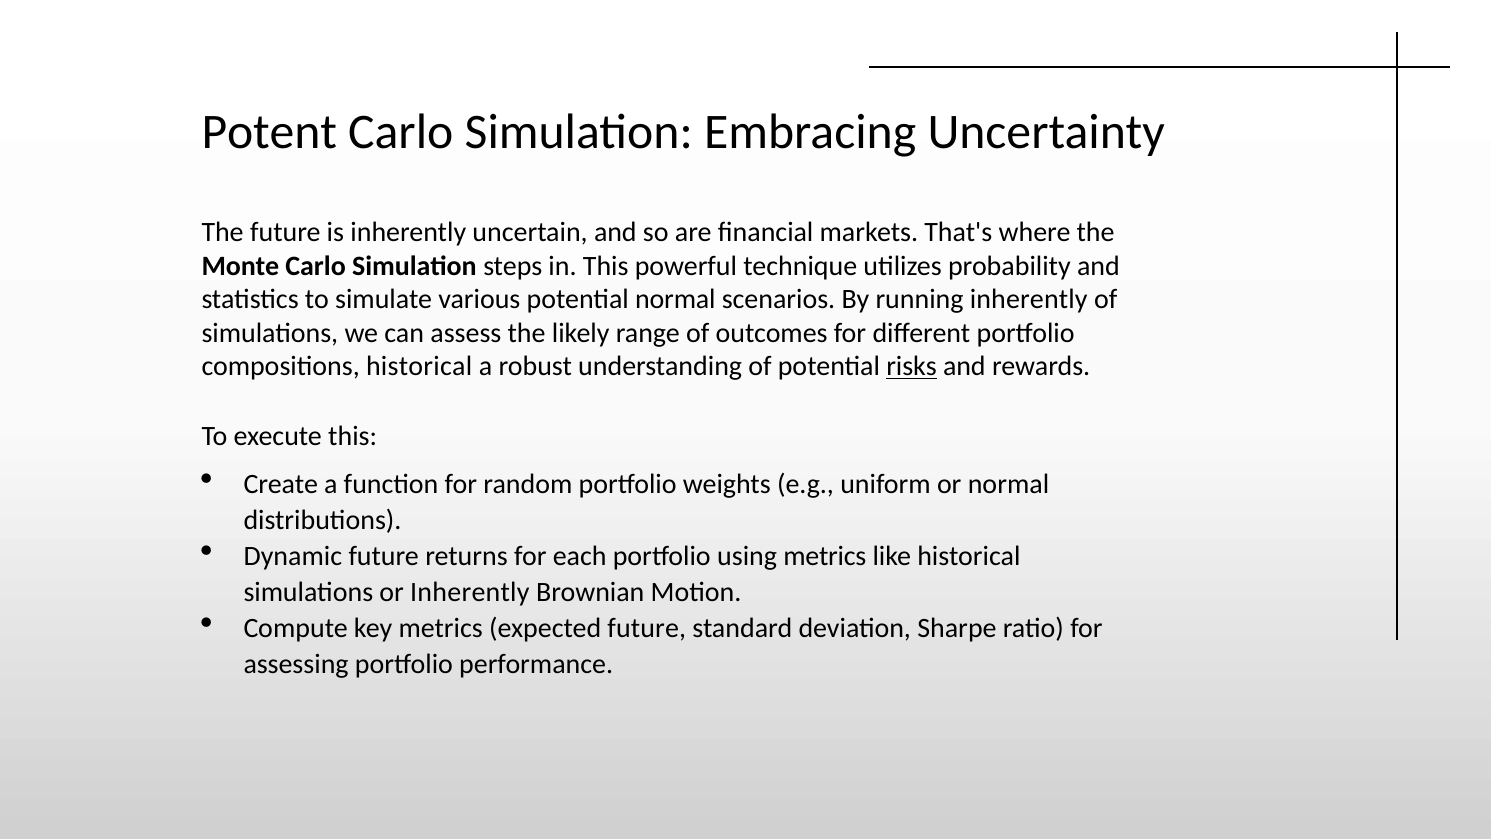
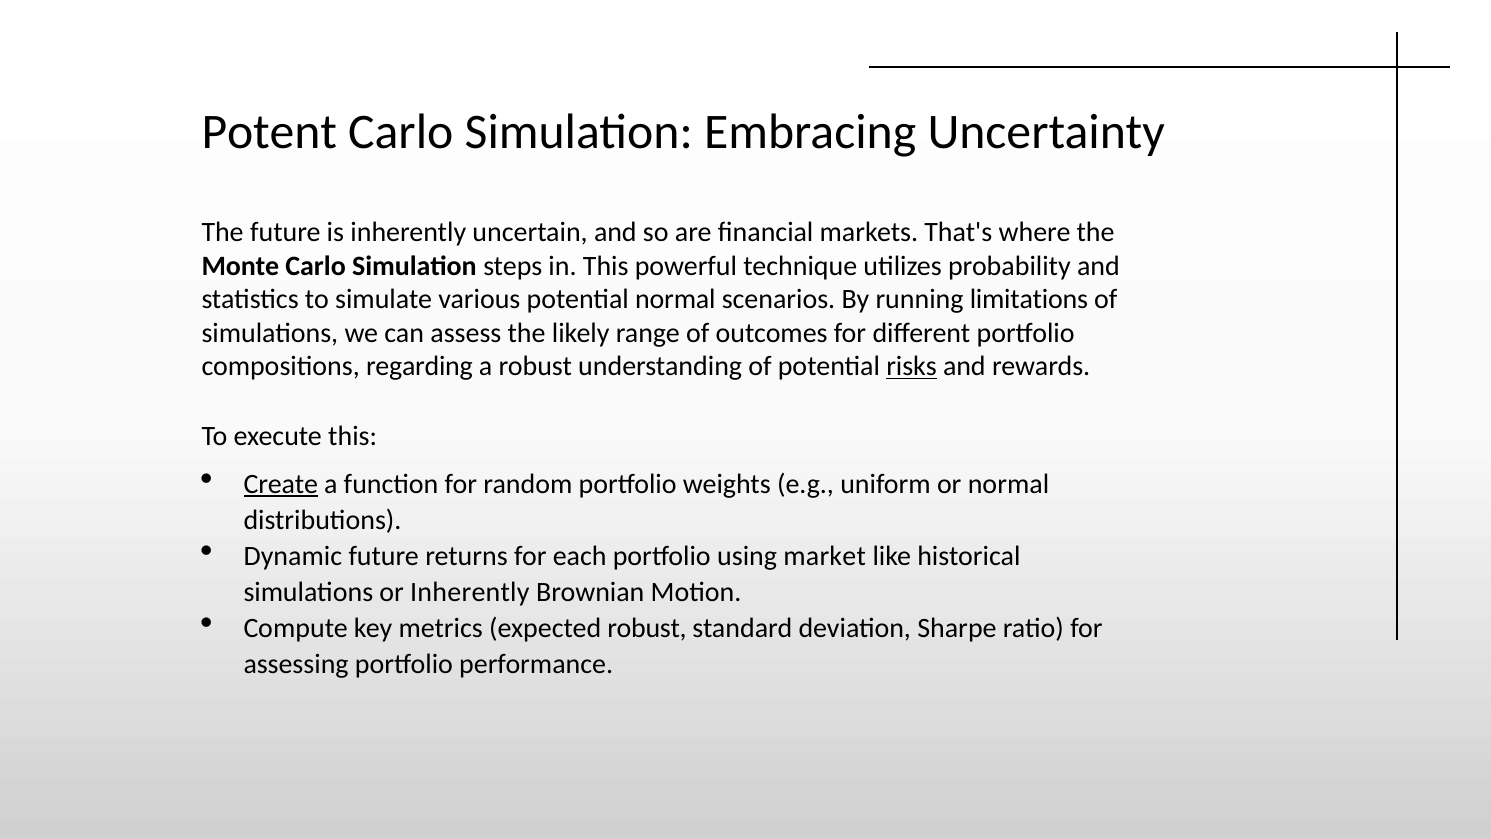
running inherently: inherently -> limitations
compositions historical: historical -> regarding
Create underline: none -> present
using metrics: metrics -> market
expected future: future -> robust
